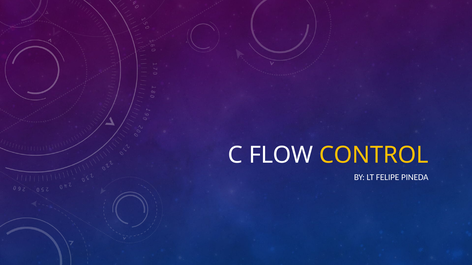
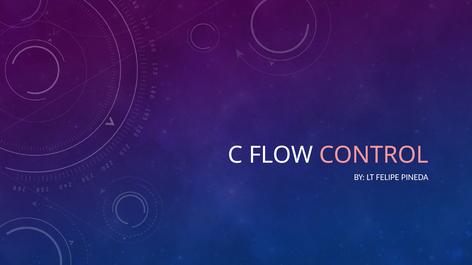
CONTROL colour: yellow -> pink
